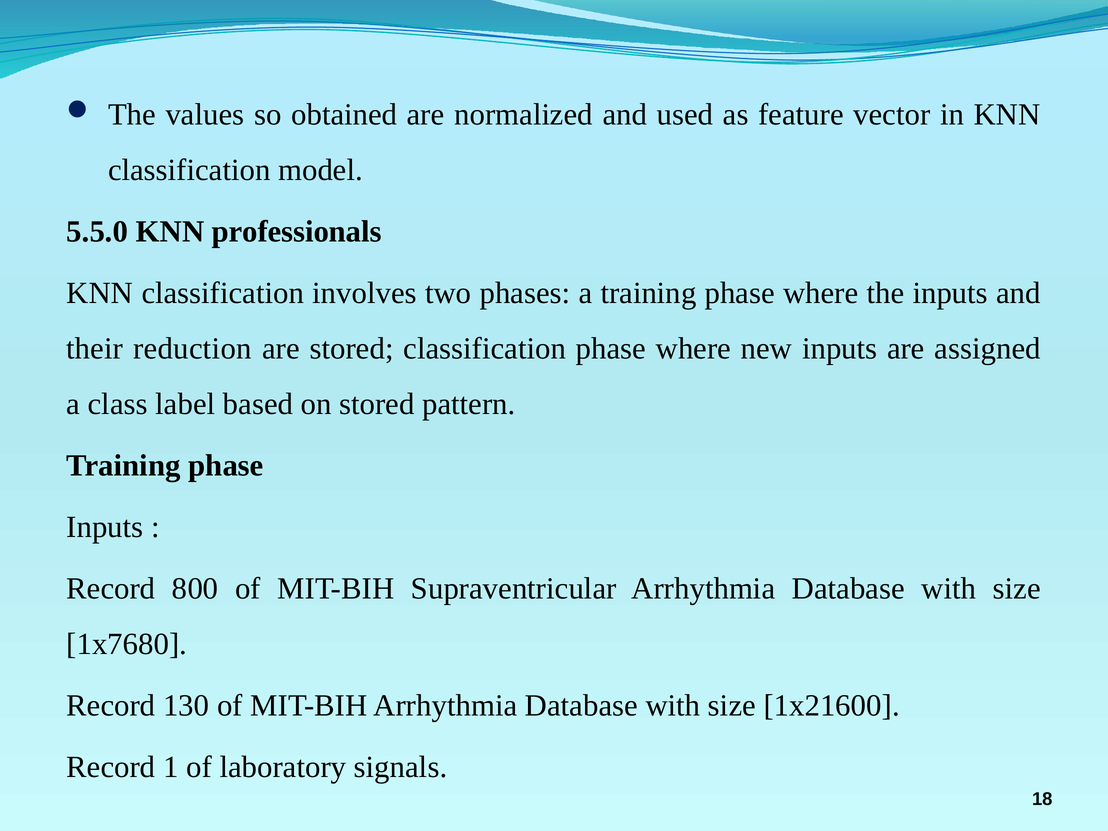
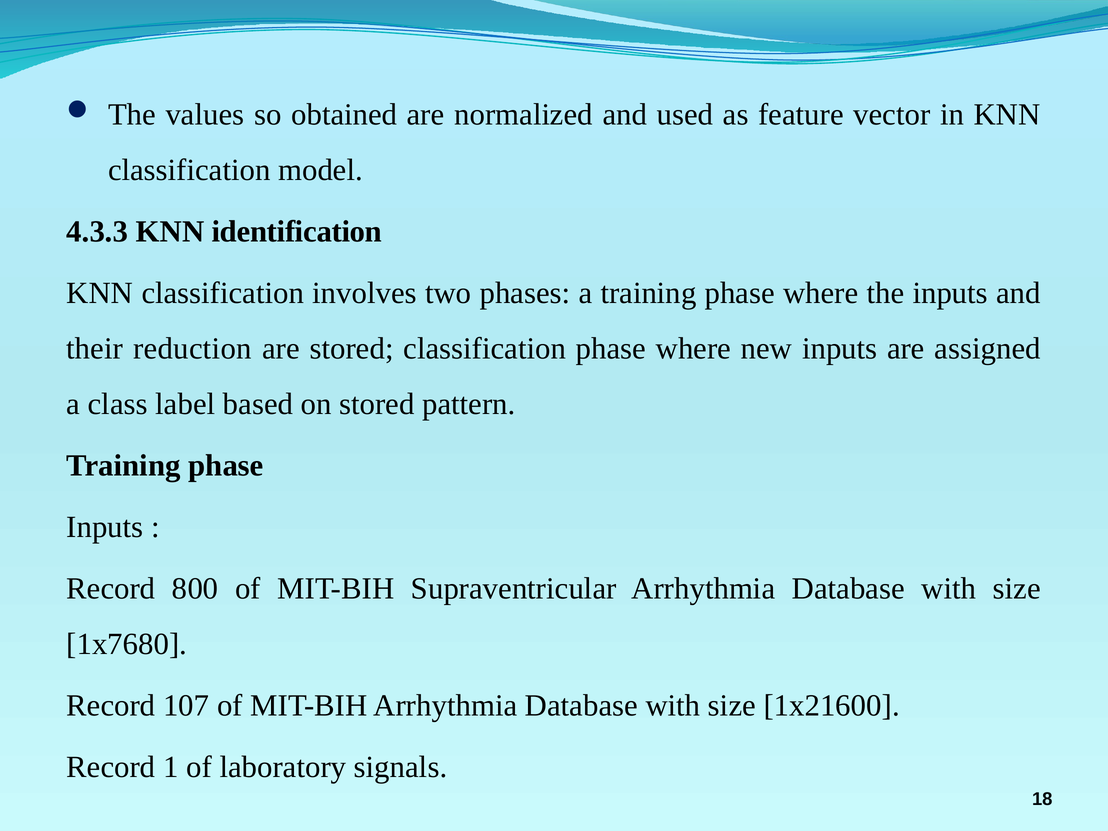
5.5.0: 5.5.0 -> 4.3.3
professionals: professionals -> identification
130: 130 -> 107
